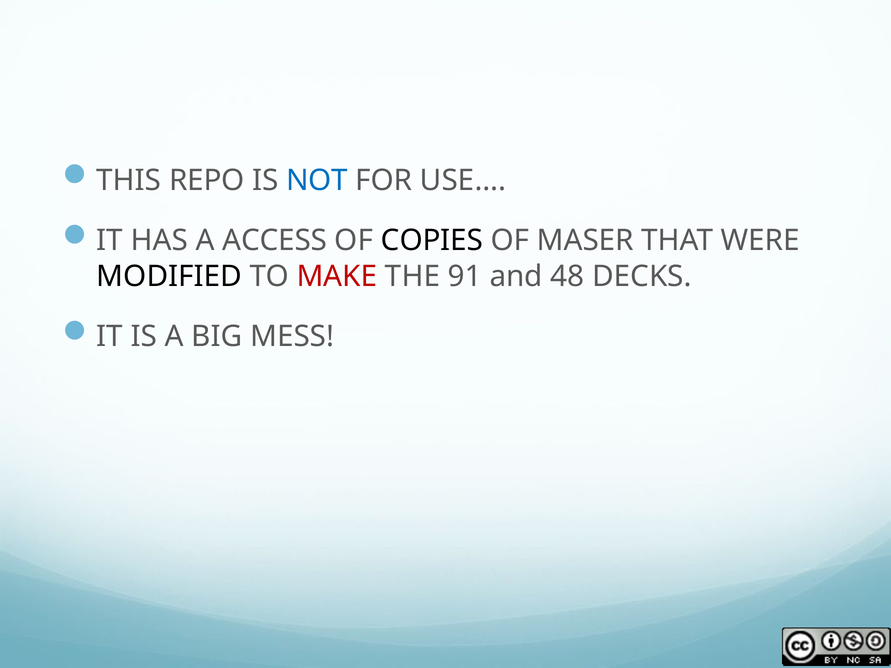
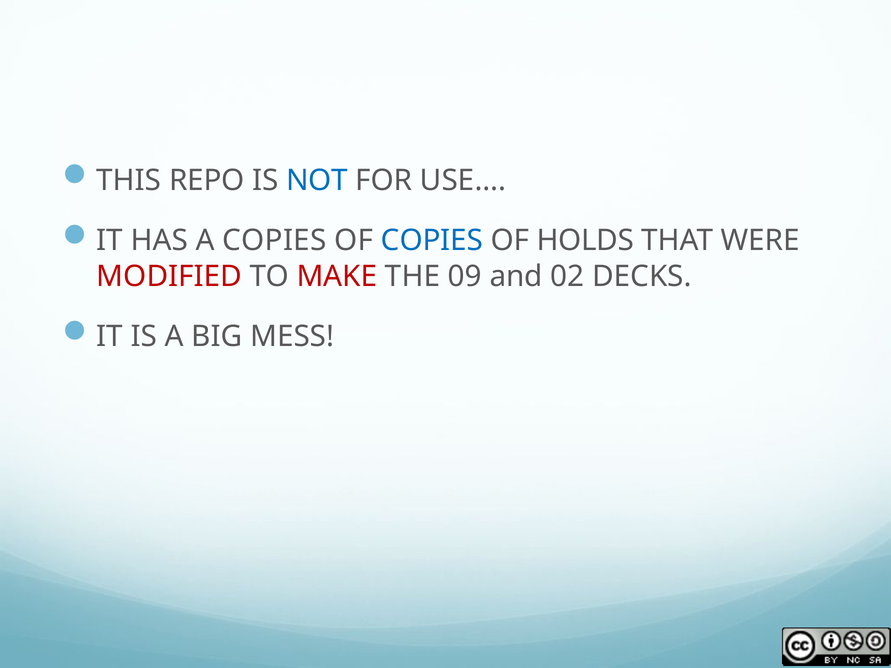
A ACCESS: ACCESS -> COPIES
COPIES at (432, 241) colour: black -> blue
MASER: MASER -> HOLDS
MODIFIED colour: black -> red
91: 91 -> 09
48: 48 -> 02
